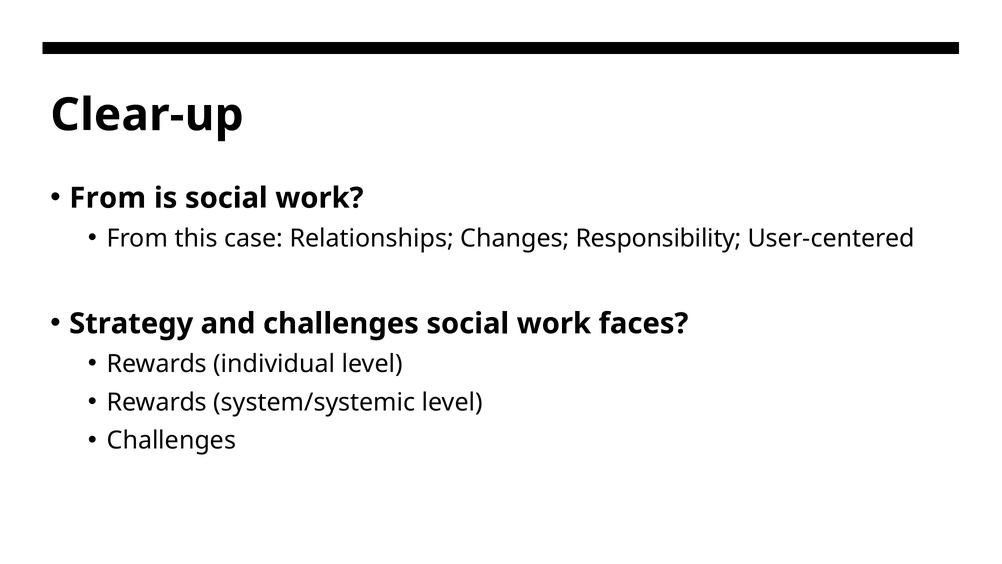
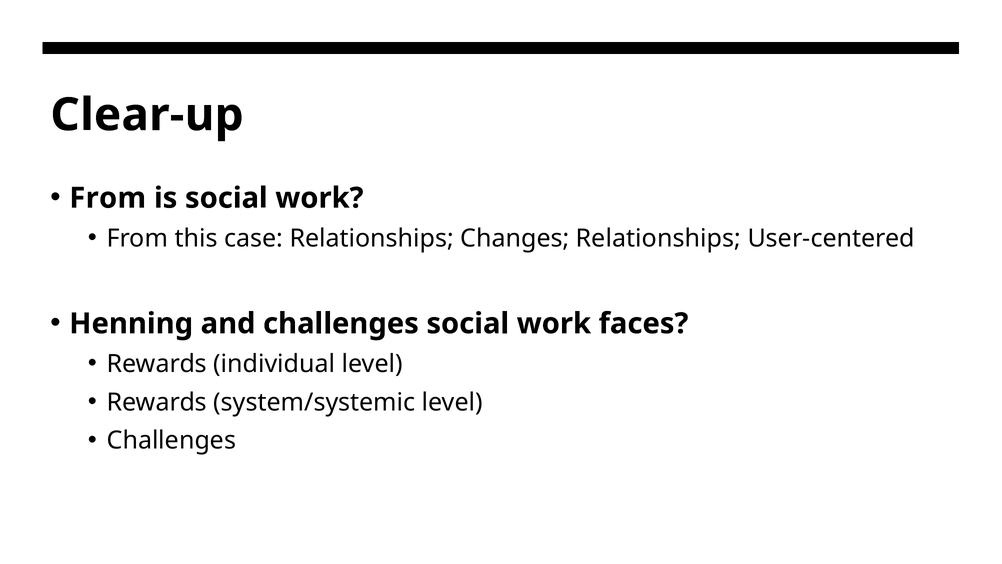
Changes Responsibility: Responsibility -> Relationships
Strategy: Strategy -> Henning
